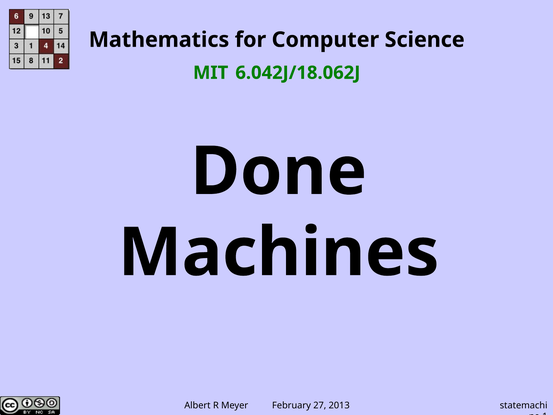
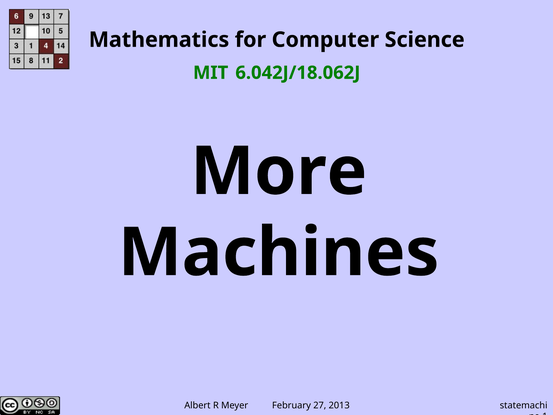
Done: Done -> More
